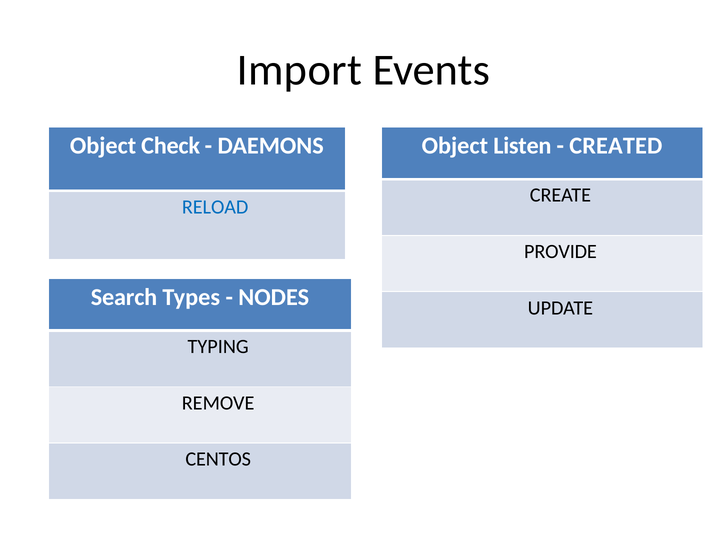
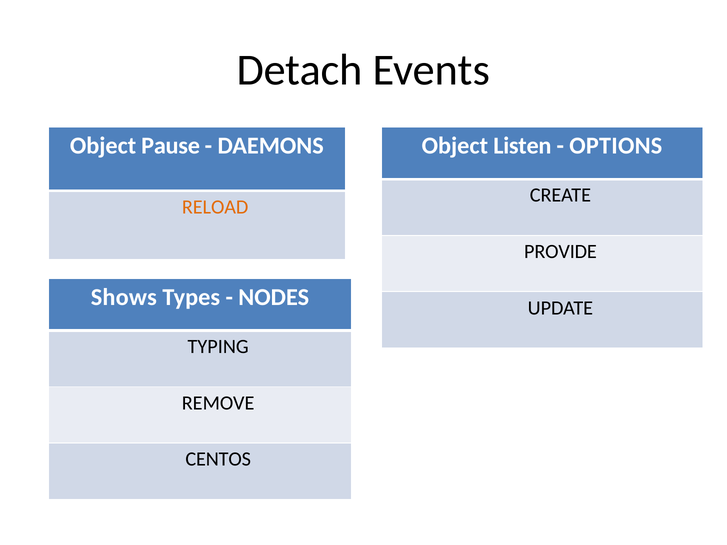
Import: Import -> Detach
Check: Check -> Pause
CREATED: CREATED -> OPTIONS
RELOAD colour: blue -> orange
Search: Search -> Shows
